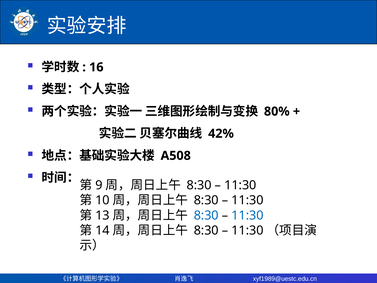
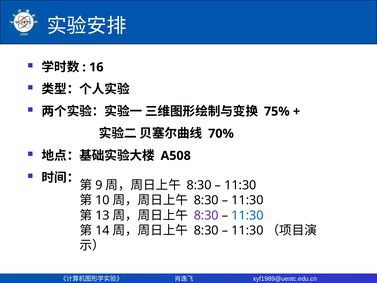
80%: 80% -> 75%
42%: 42% -> 70%
8:30 at (206, 215) colour: blue -> purple
